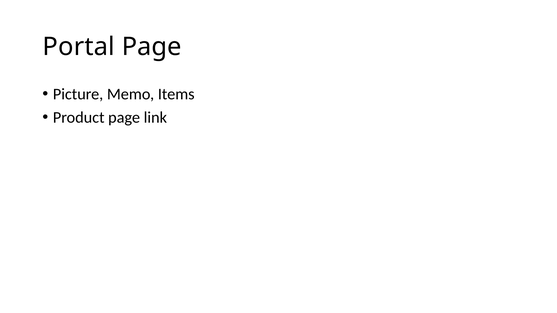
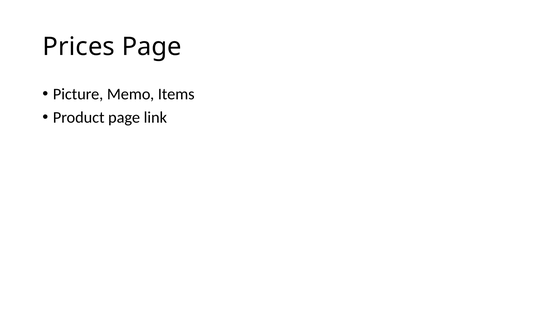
Portal: Portal -> Prices
